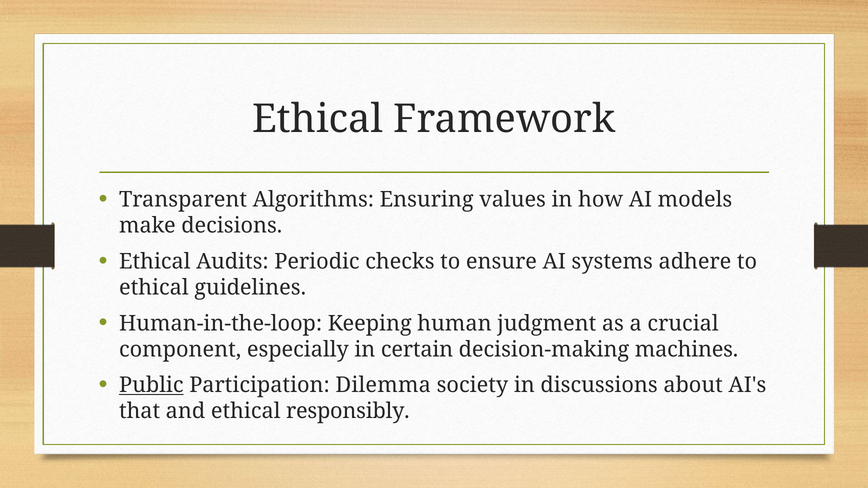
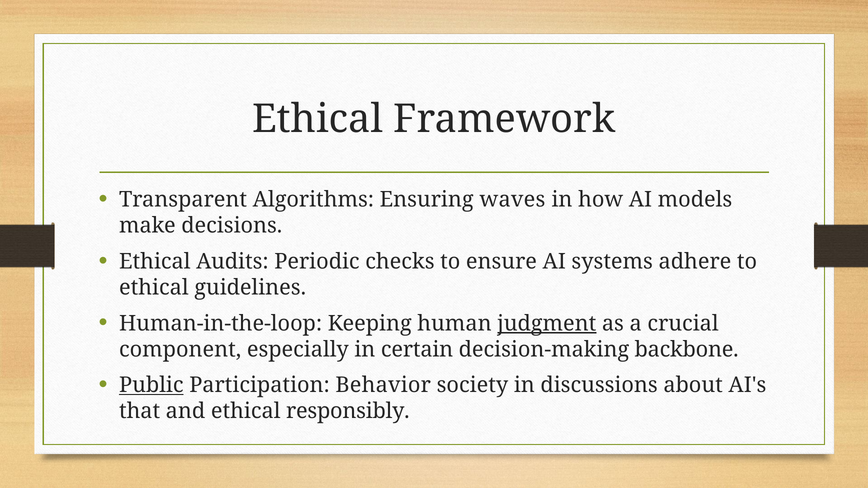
values: values -> waves
judgment underline: none -> present
machines: machines -> backbone
Dilemma: Dilemma -> Behavior
